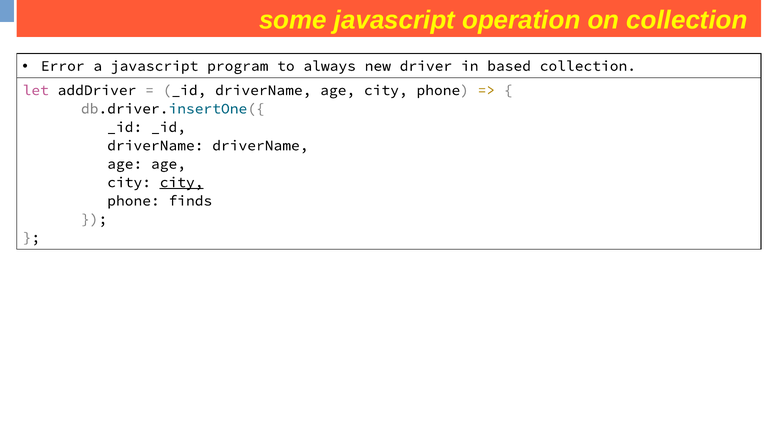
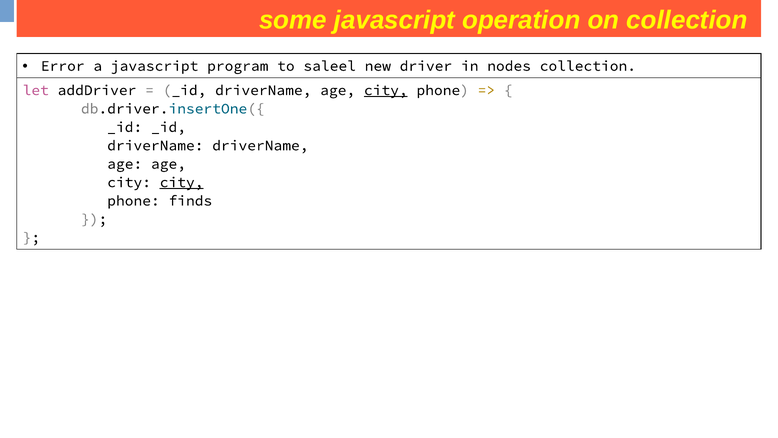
always: always -> saleel
based: based -> nodes
city at (386, 90) underline: none -> present
